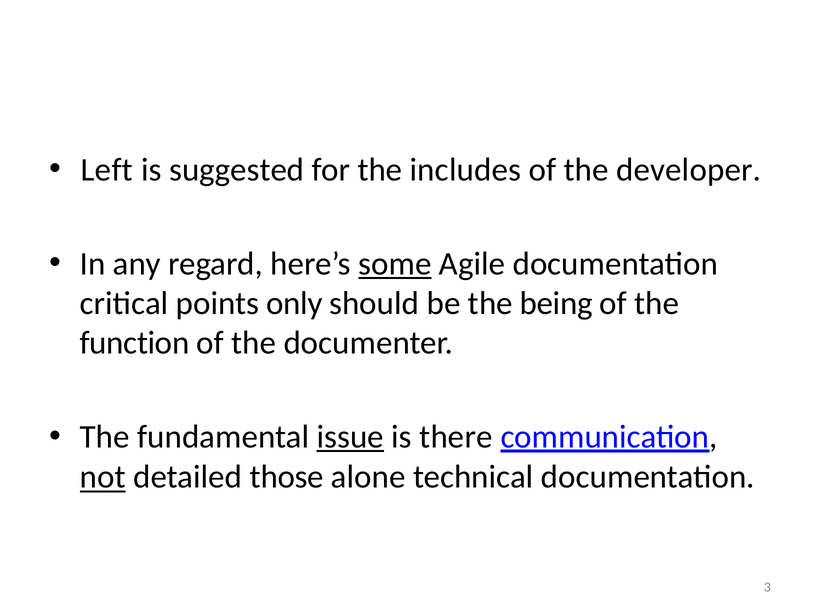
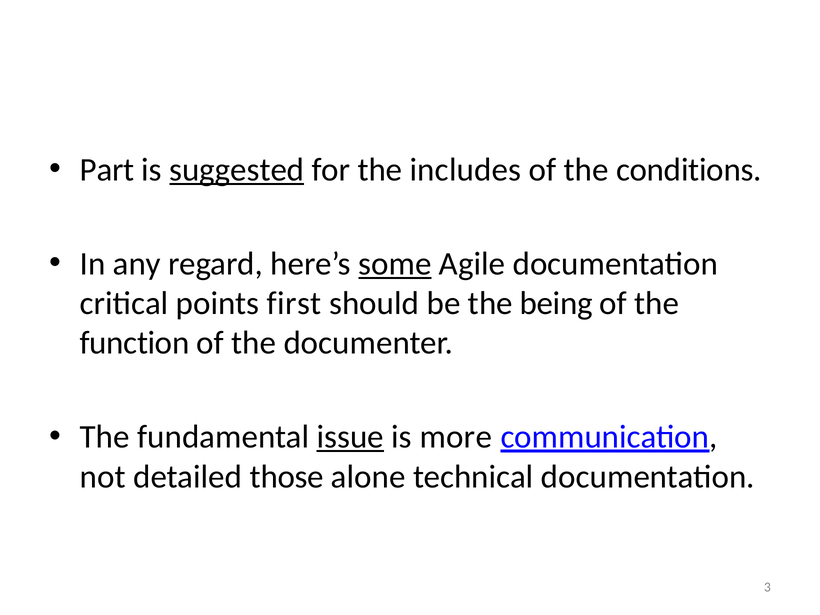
Left: Left -> Part
suggested underline: none -> present
developer: developer -> conditions
only: only -> first
there: there -> more
not underline: present -> none
